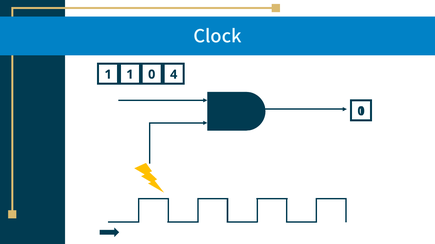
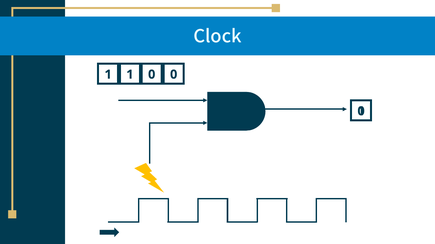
0 4: 4 -> 0
